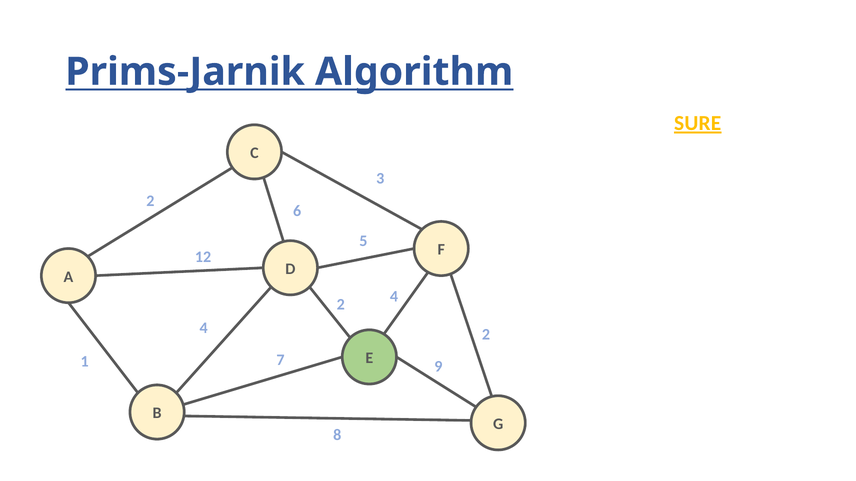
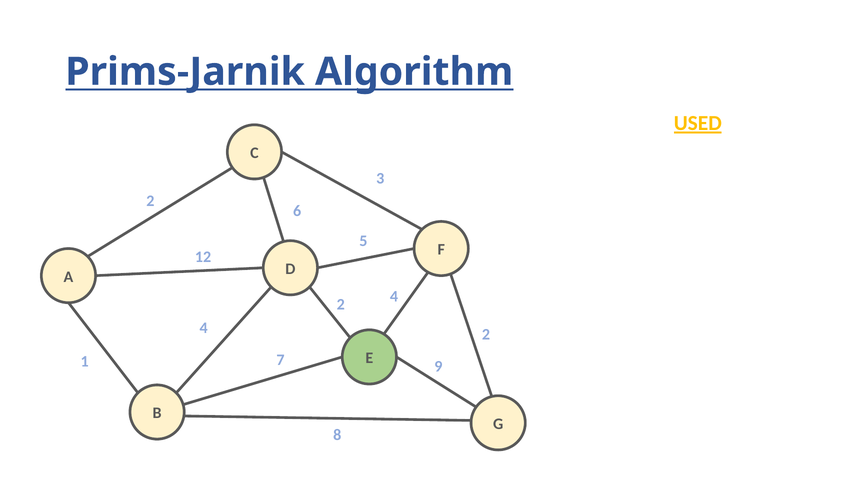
SURE: SURE -> USED
